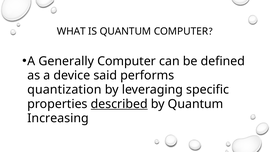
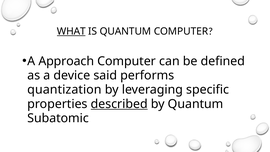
WHAT underline: none -> present
Generally: Generally -> Approach
Increasing: Increasing -> Subatomic
